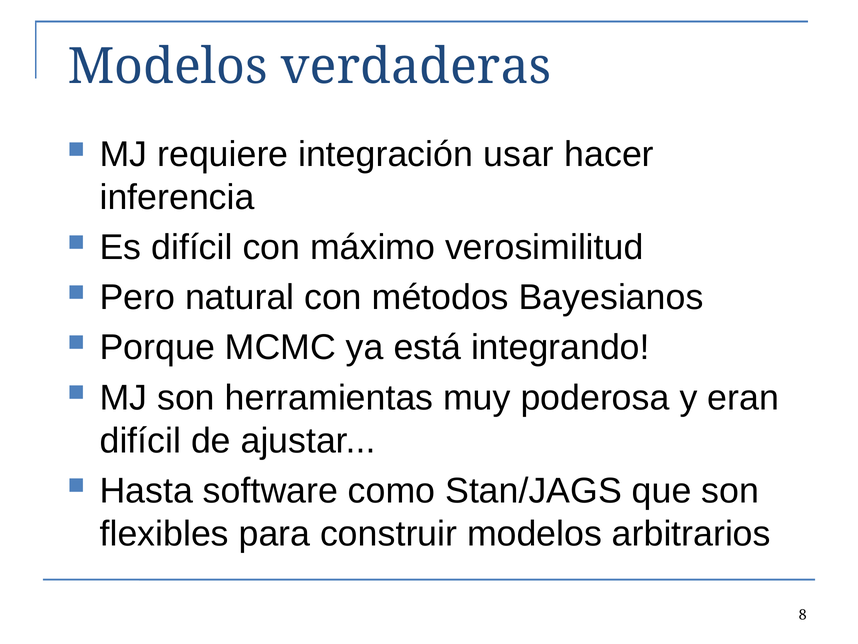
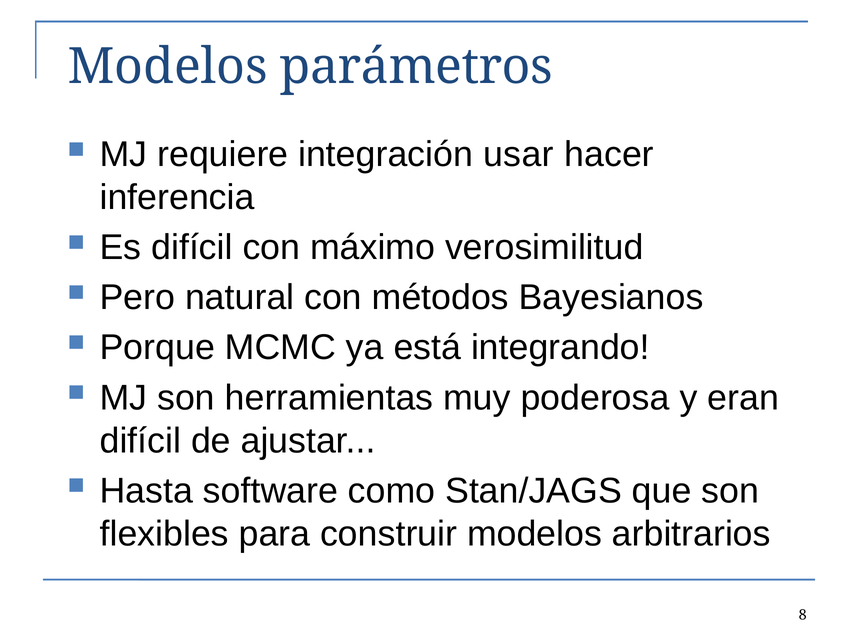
verdaderas: verdaderas -> parámetros
